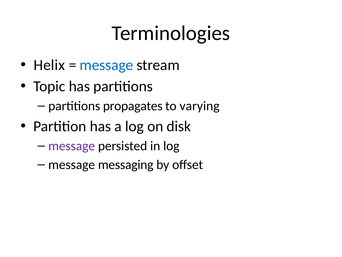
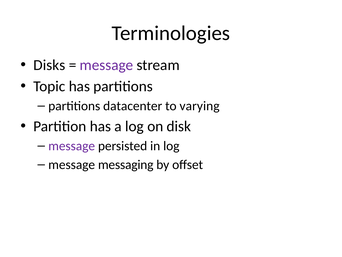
Helix: Helix -> Disks
message at (106, 65) colour: blue -> purple
propagates: propagates -> datacenter
